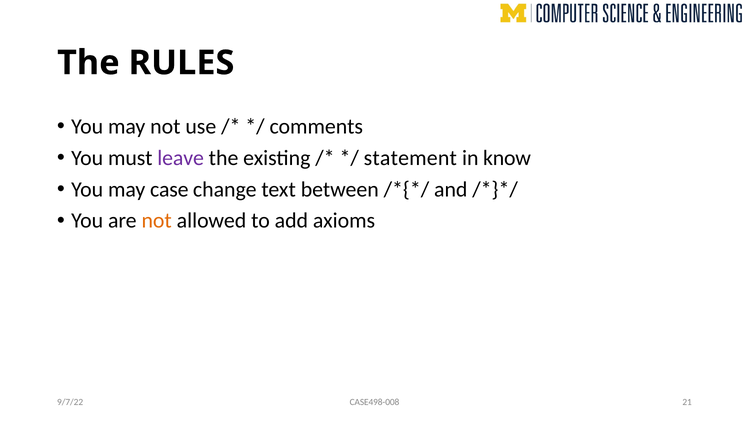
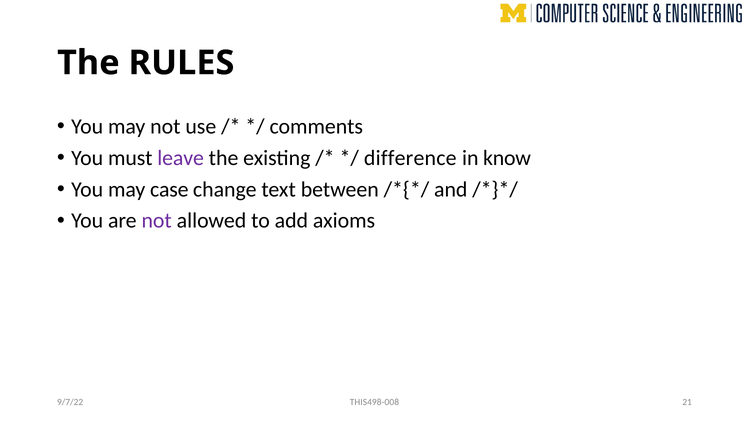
statement: statement -> difference
not at (157, 221) colour: orange -> purple
CASE498-008: CASE498-008 -> THIS498-008
